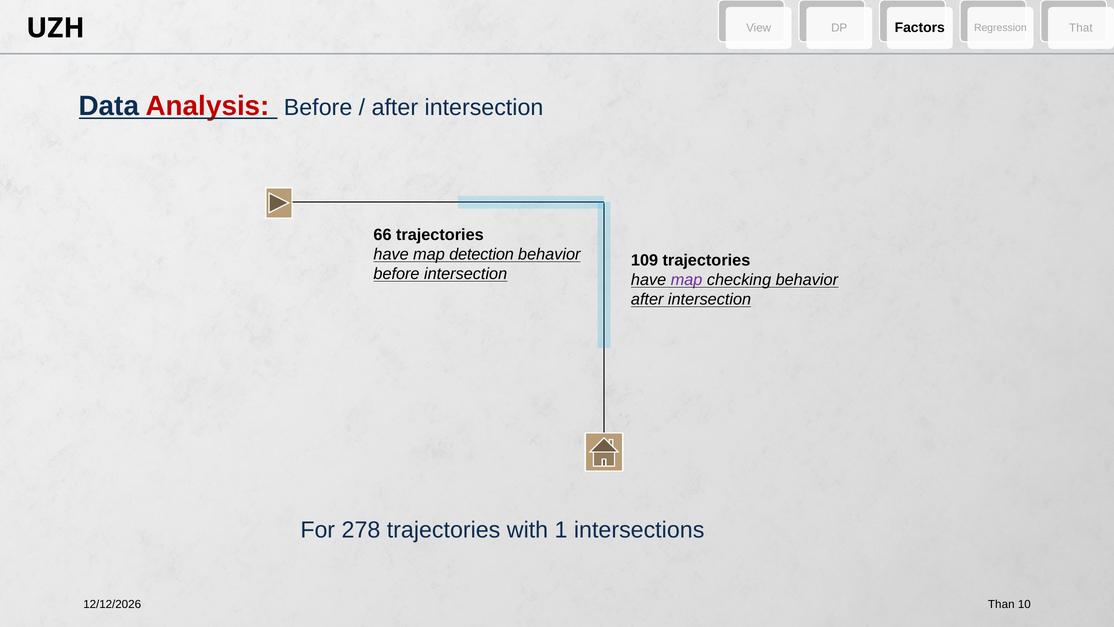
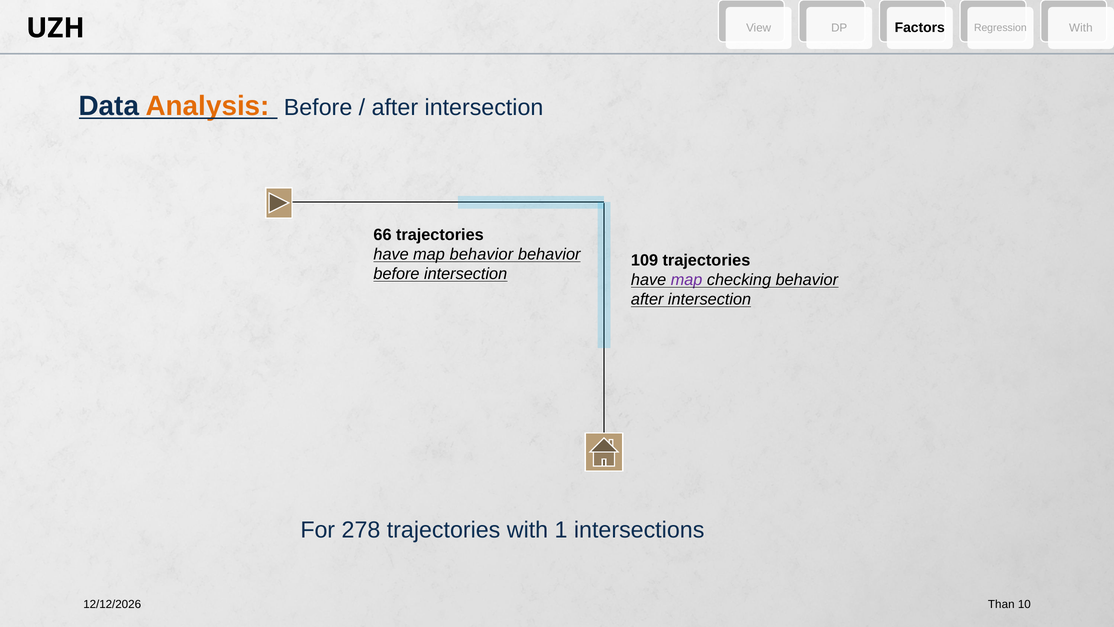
Regression That: That -> With
Analysis colour: red -> orange
map detection: detection -> behavior
